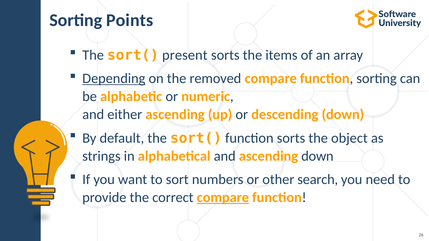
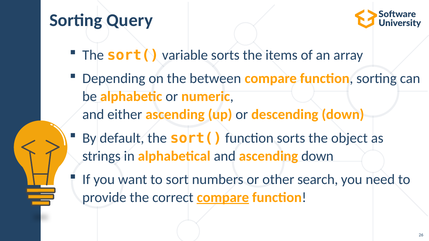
Points: Points -> Query
present: present -> variable
Depending underline: present -> none
removed: removed -> between
